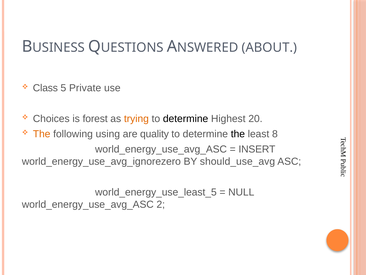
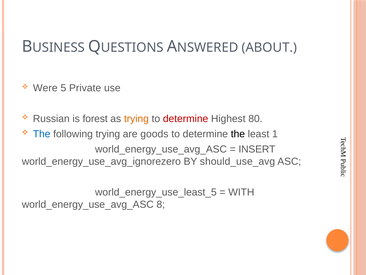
Class: Class -> Were
Choices: Choices -> Russian
determine at (186, 119) colour: black -> red
20: 20 -> 80
The at (42, 134) colour: orange -> blue
following using: using -> trying
quality: quality -> goods
8: 8 -> 1
NULL: NULL -> WITH
2: 2 -> 8
